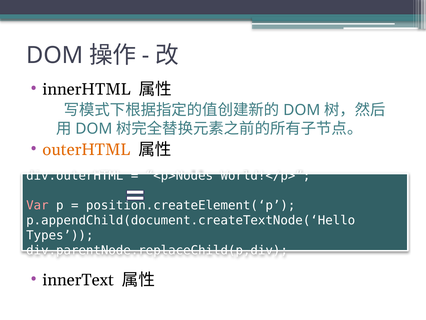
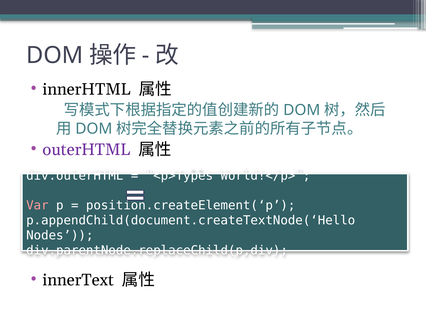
outerHTML colour: orange -> purple
<p>Nodes: <p>Nodes -> <p>Types
Types: Types -> Nodes
